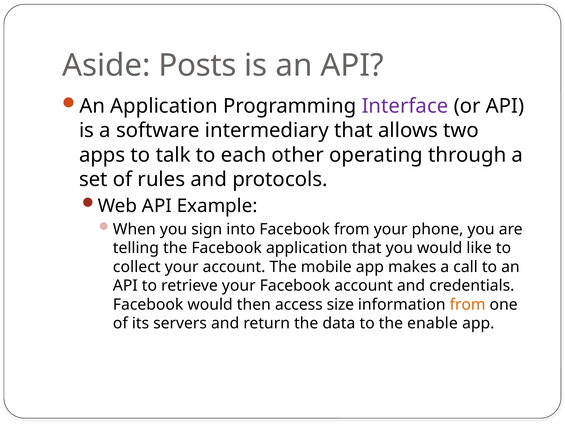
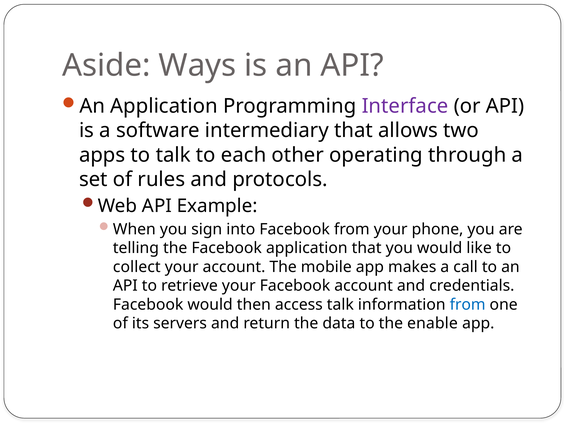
Posts: Posts -> Ways
access size: size -> talk
from at (468, 304) colour: orange -> blue
